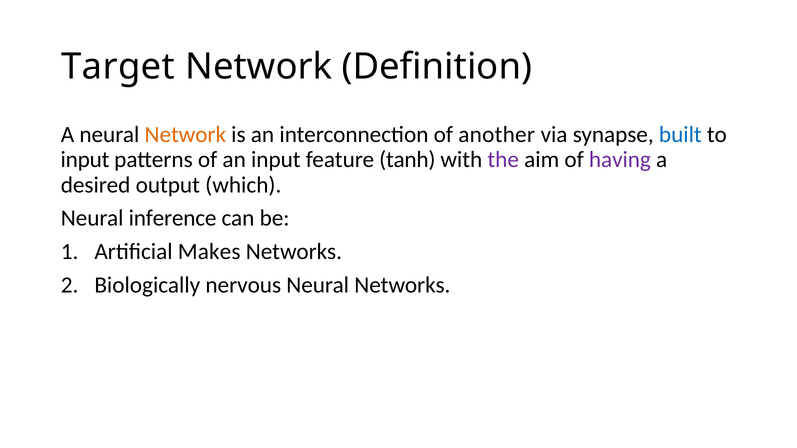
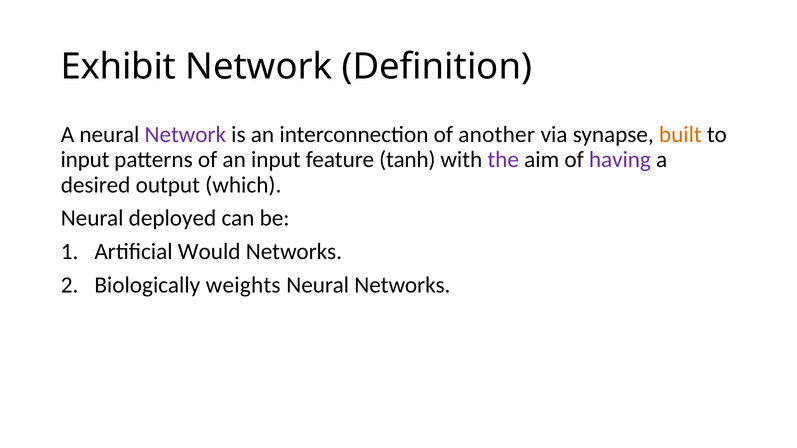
Target: Target -> Exhibit
Network at (185, 135) colour: orange -> purple
built colour: blue -> orange
inference: inference -> deployed
Makes: Makes -> Would
nervous: nervous -> weights
